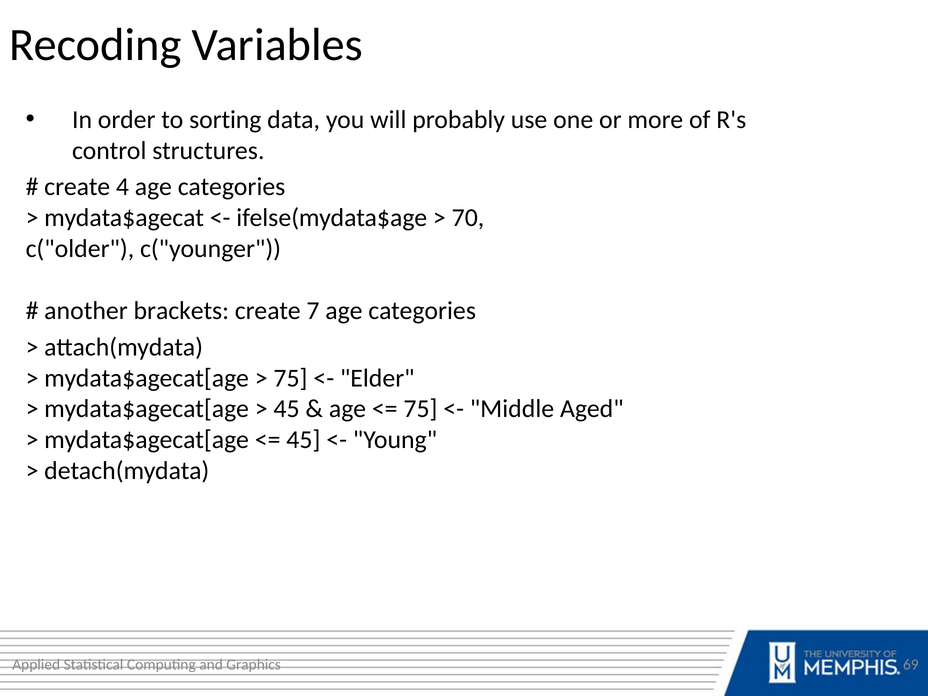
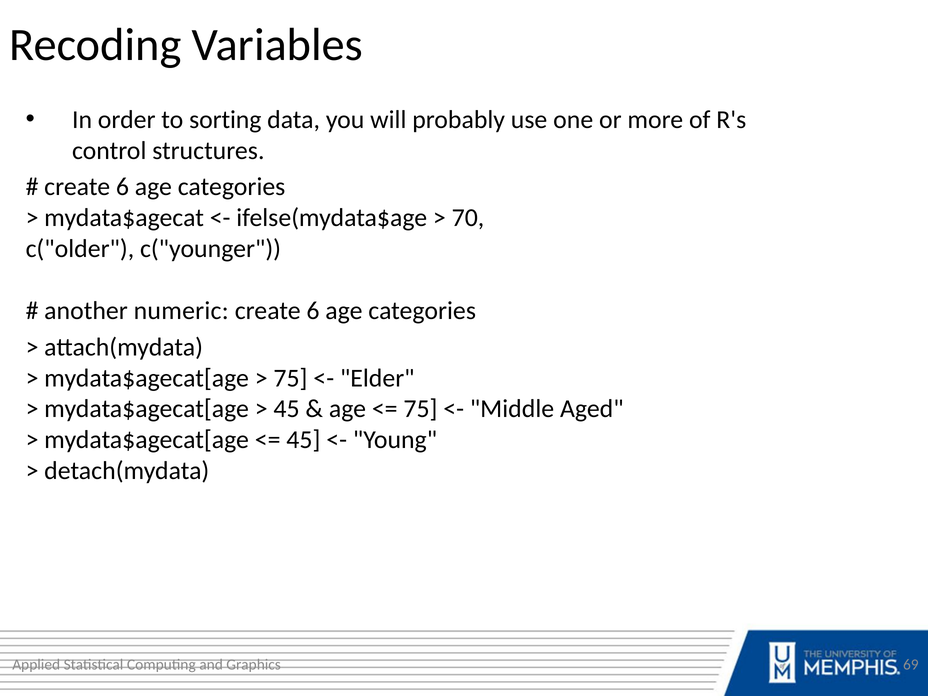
4 at (122, 187): 4 -> 6
brackets: brackets -> numeric
7 at (313, 311): 7 -> 6
